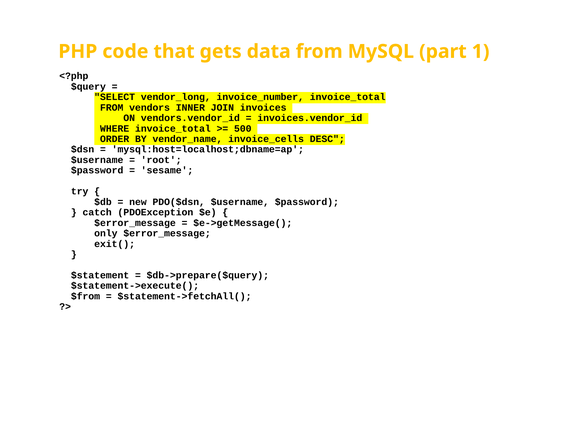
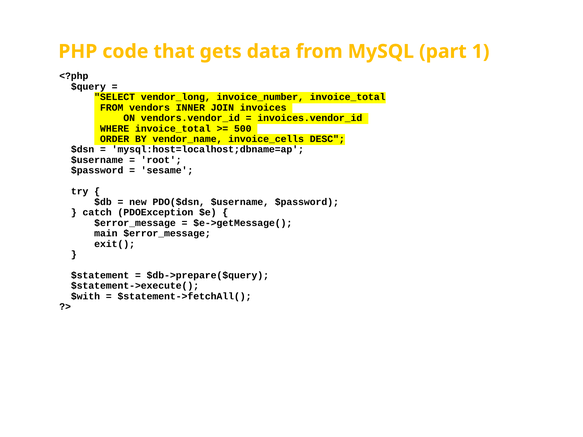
only: only -> main
$from: $from -> $with
